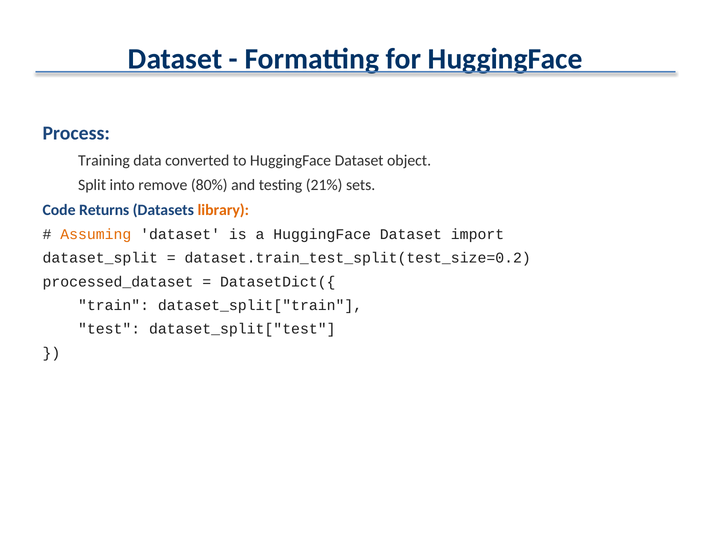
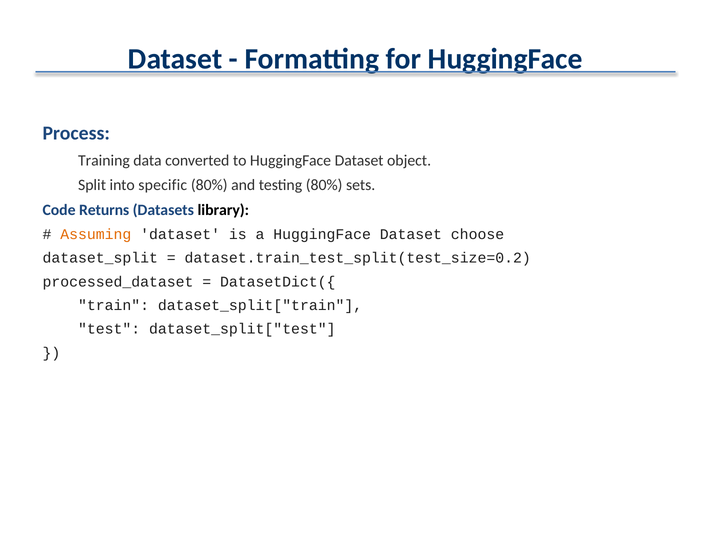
remove: remove -> specific
testing 21%: 21% -> 80%
library colour: orange -> black
import: import -> choose
